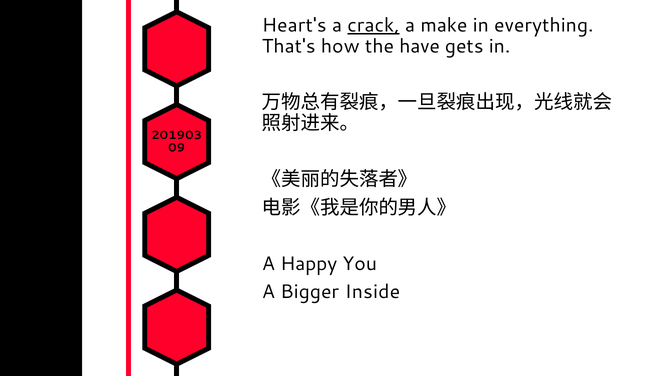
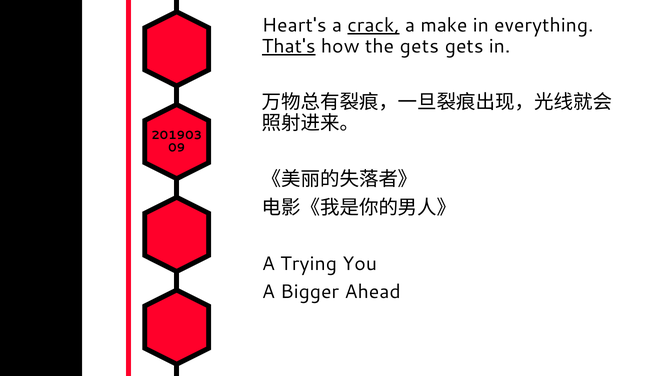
That's underline: none -> present
the have: have -> gets
Happy: Happy -> Trying
Inside: Inside -> Ahead
